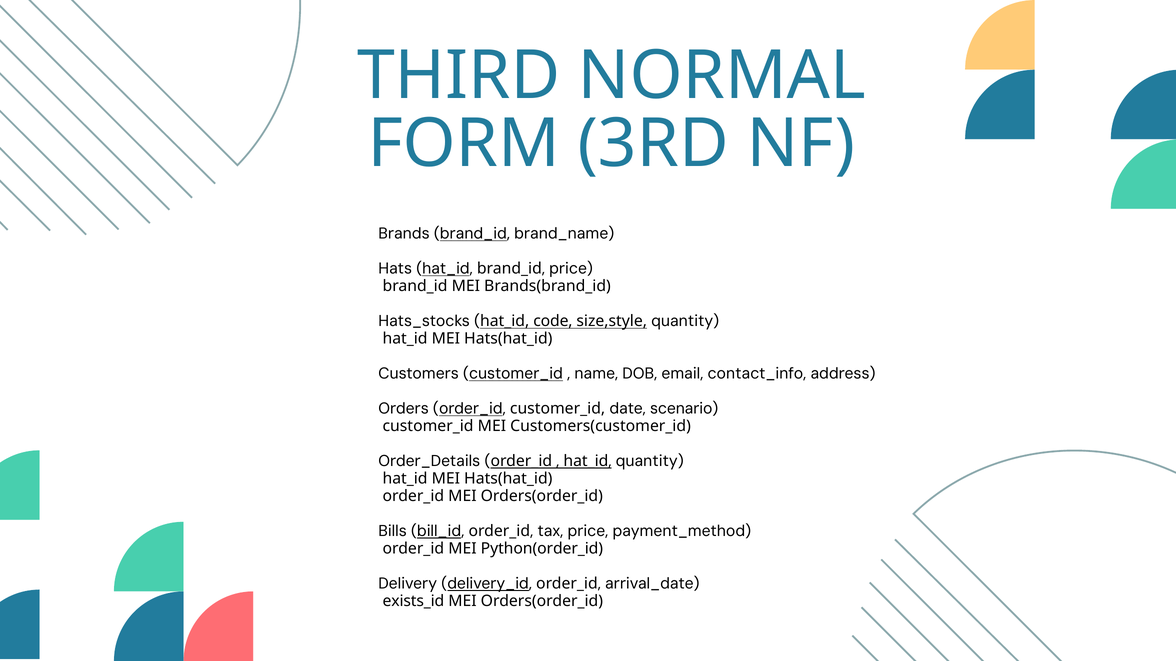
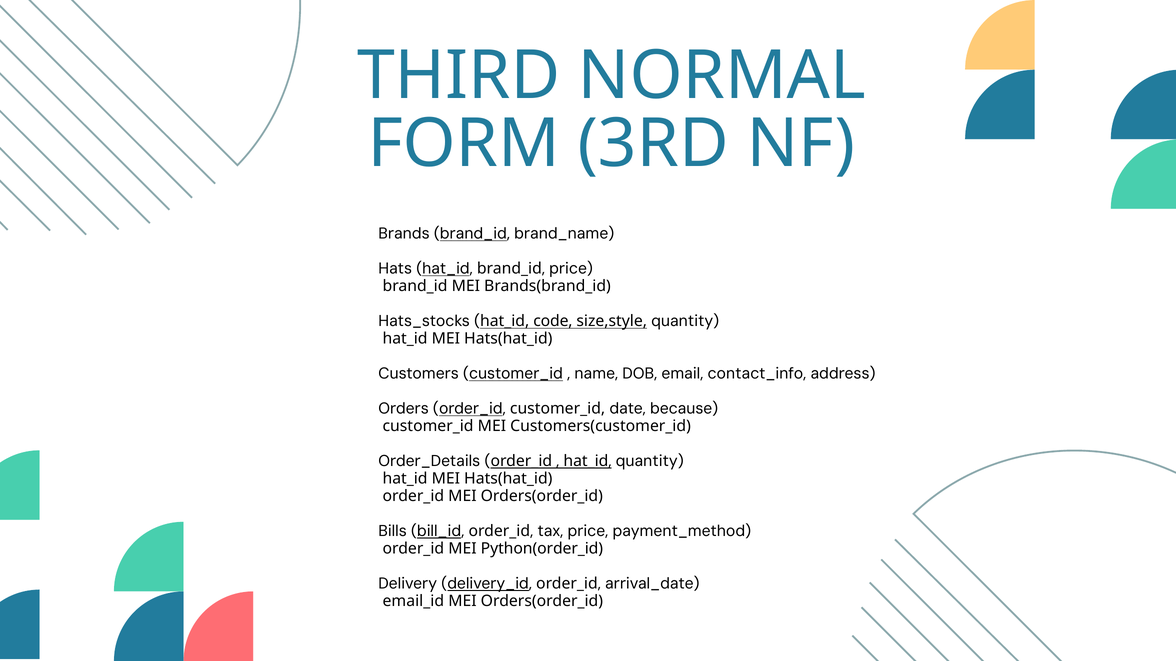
scenario: scenario -> because
exists_id: exists_id -> email_id
